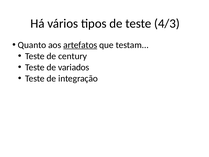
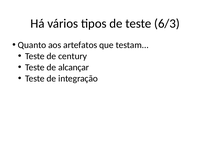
4/3: 4/3 -> 6/3
artefatos underline: present -> none
variados: variados -> alcançar
